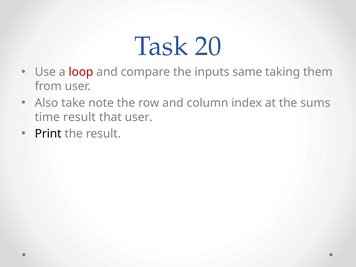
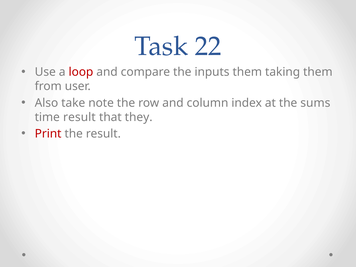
20: 20 -> 22
inputs same: same -> them
that user: user -> they
Print colour: black -> red
